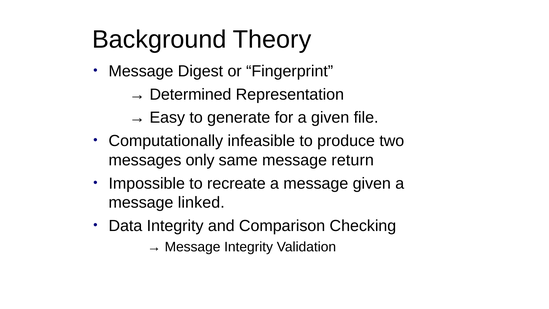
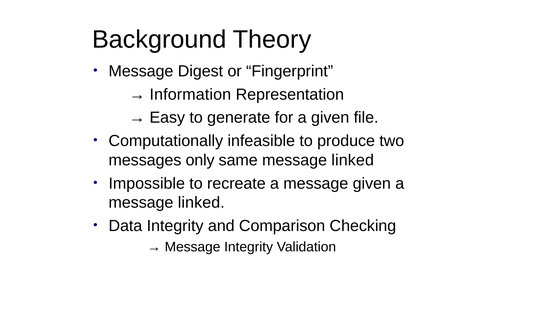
Determined: Determined -> Information
same message return: return -> linked
